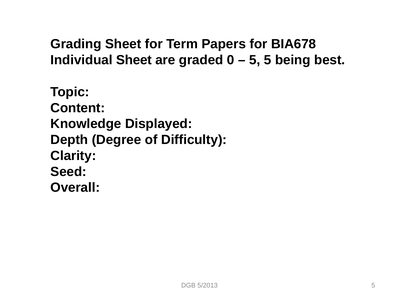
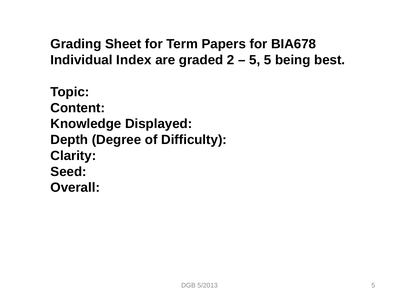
Individual Sheet: Sheet -> Index
0: 0 -> 2
